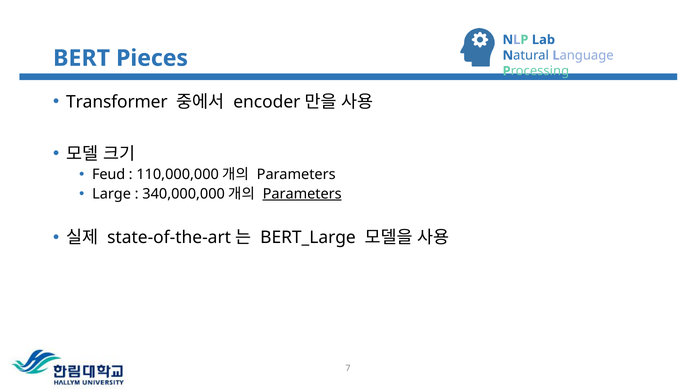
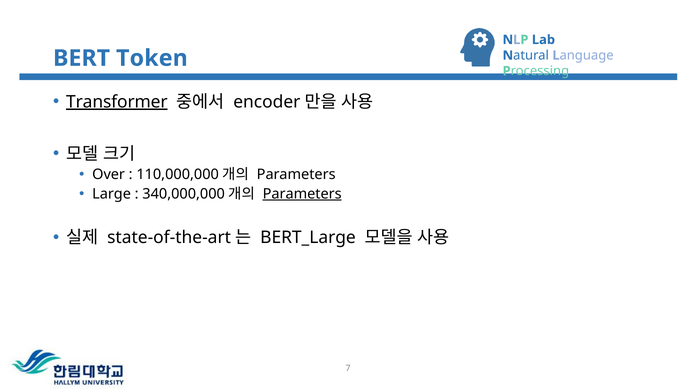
Pieces: Pieces -> Token
Transformer underline: none -> present
Feud: Feud -> Over
